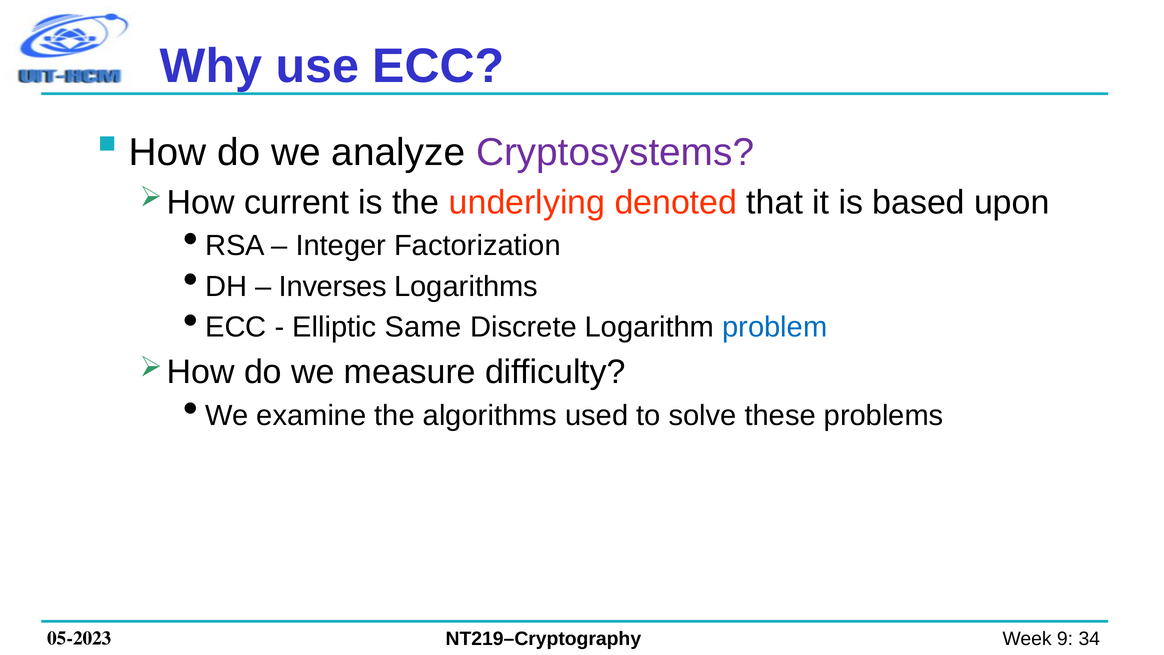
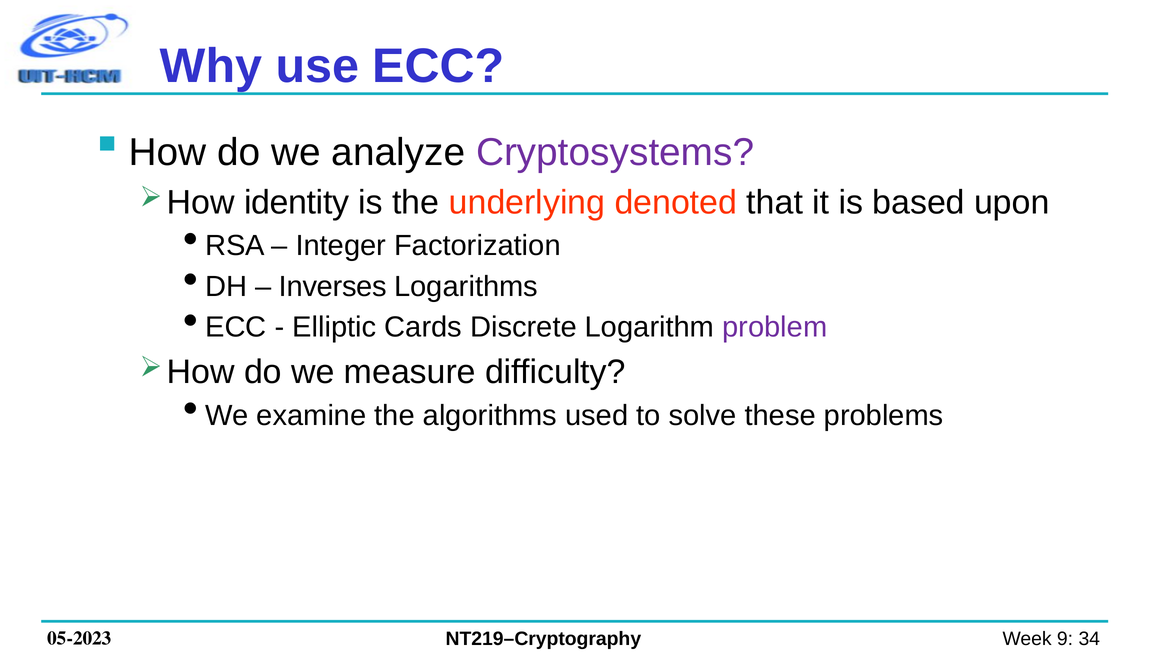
current: current -> identity
Same: Same -> Cards
problem colour: blue -> purple
